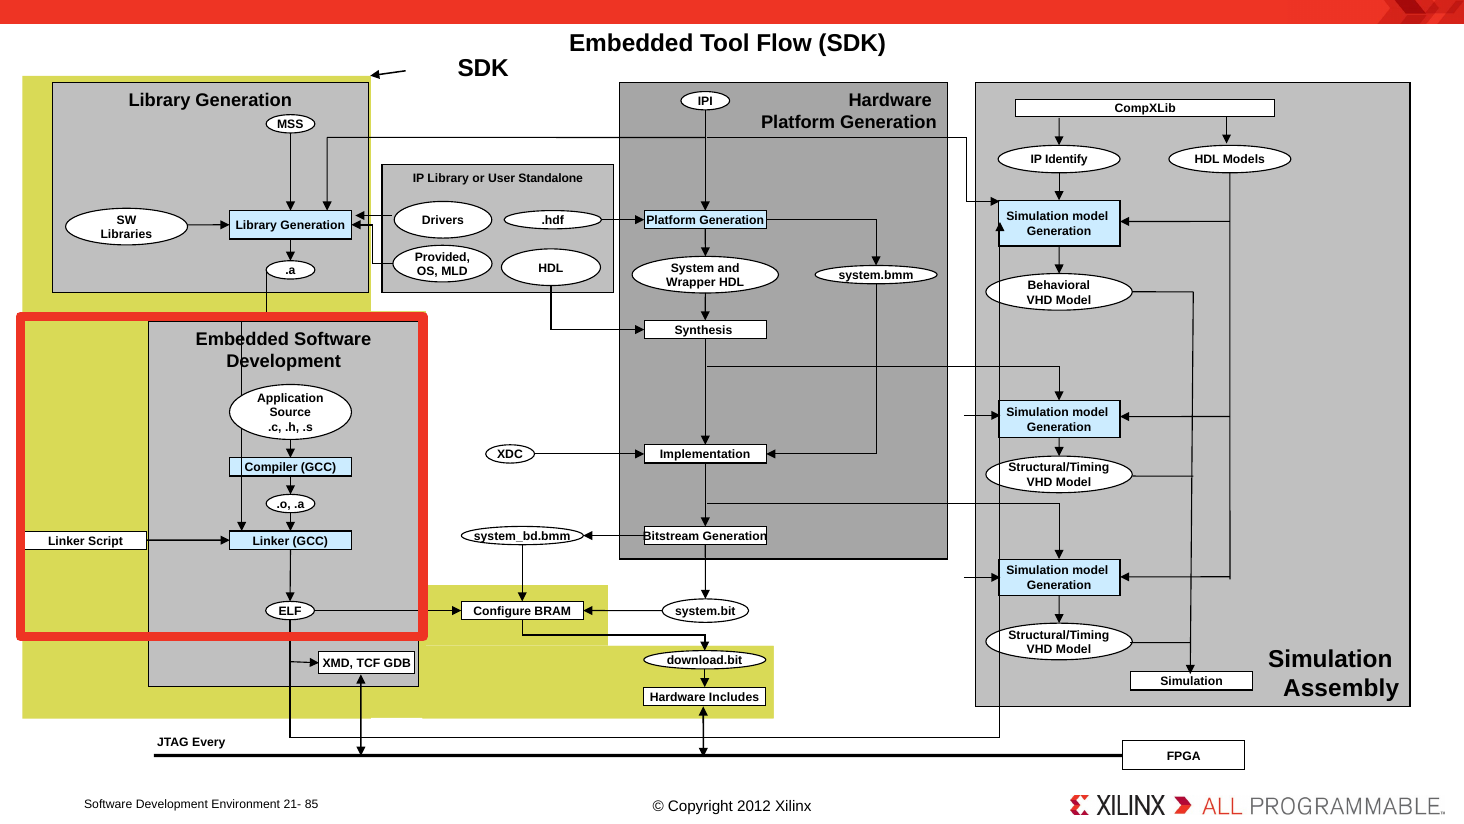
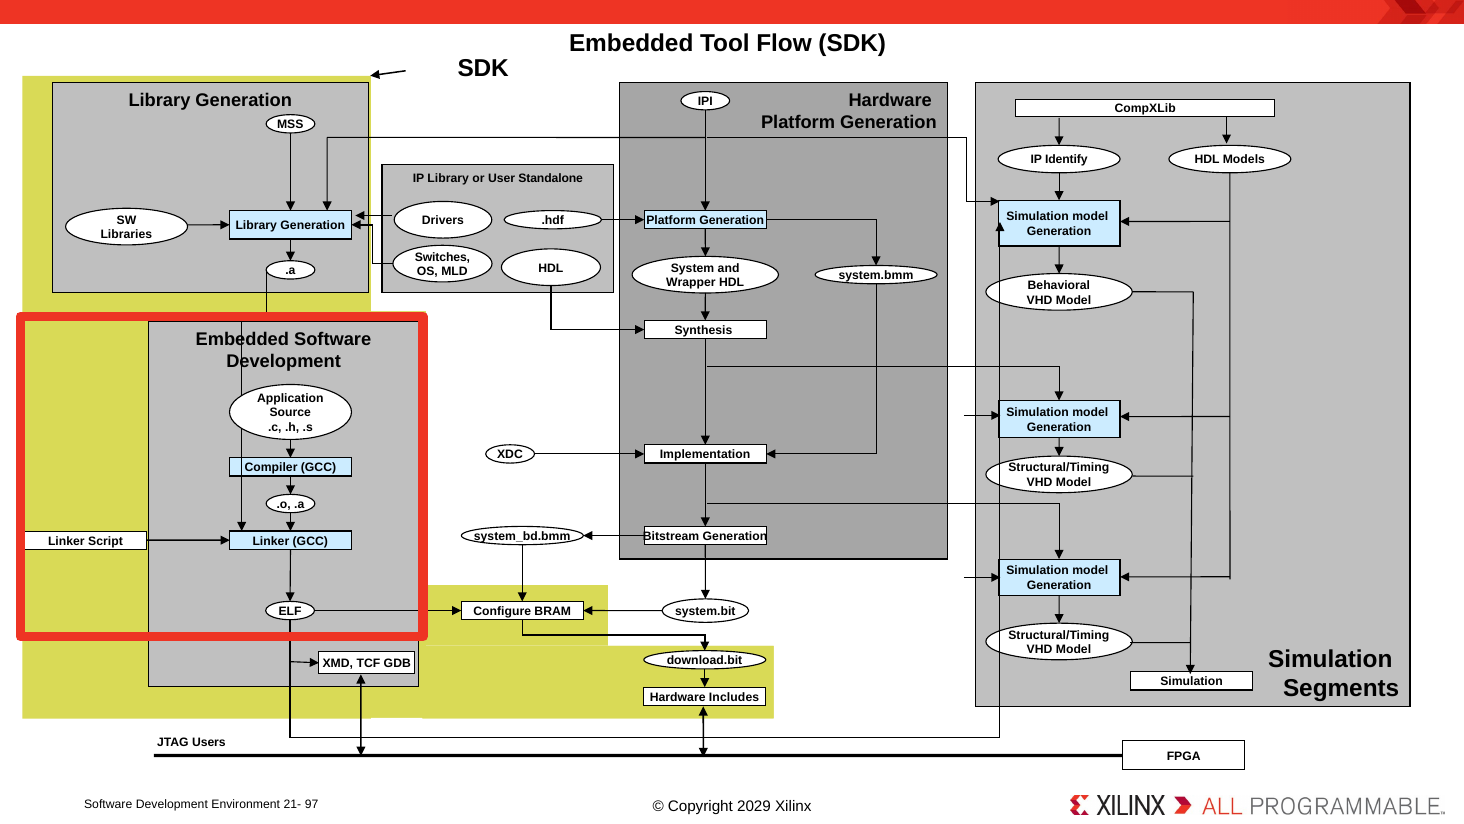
Provided: Provided -> Switches
Assembly: Assembly -> Segments
Every: Every -> Users
85: 85 -> 97
2012: 2012 -> 2029
